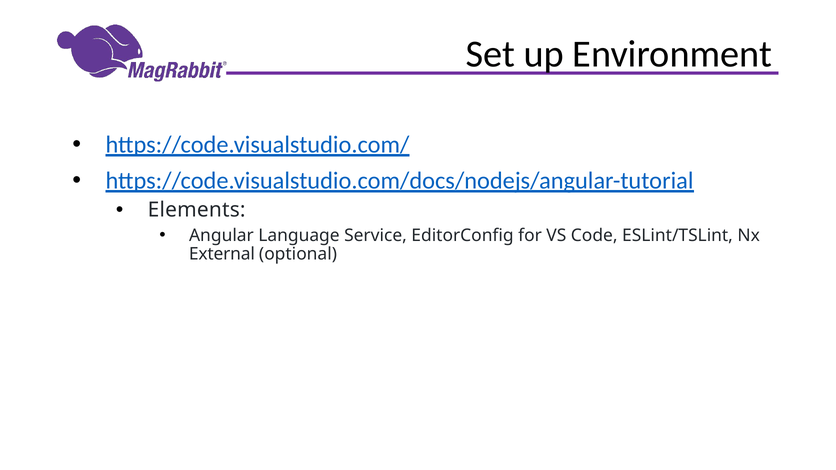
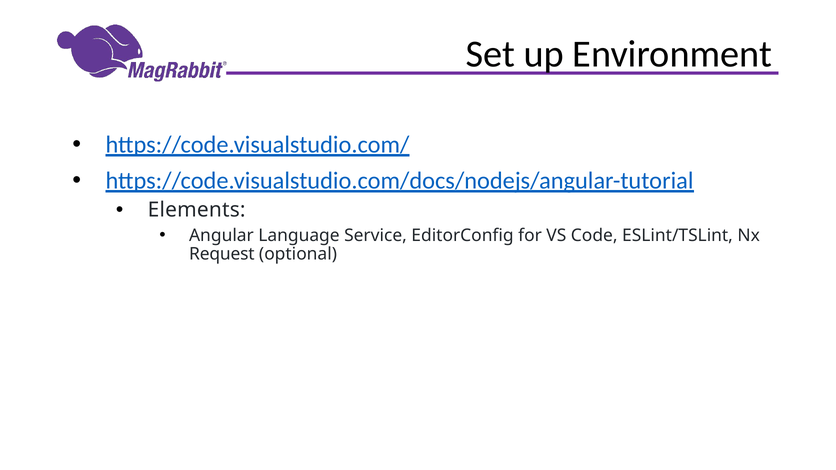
External: External -> Request
